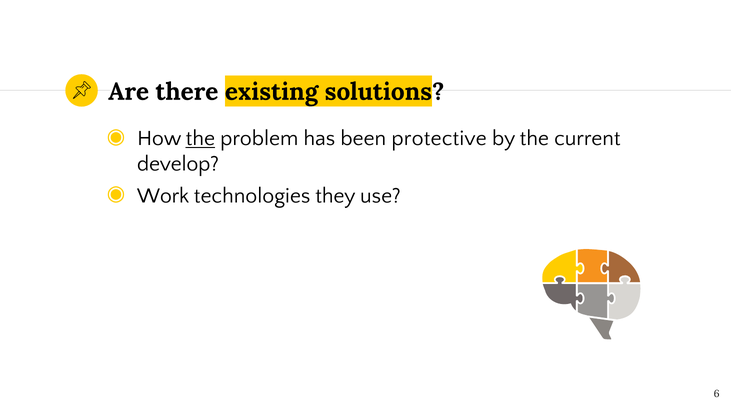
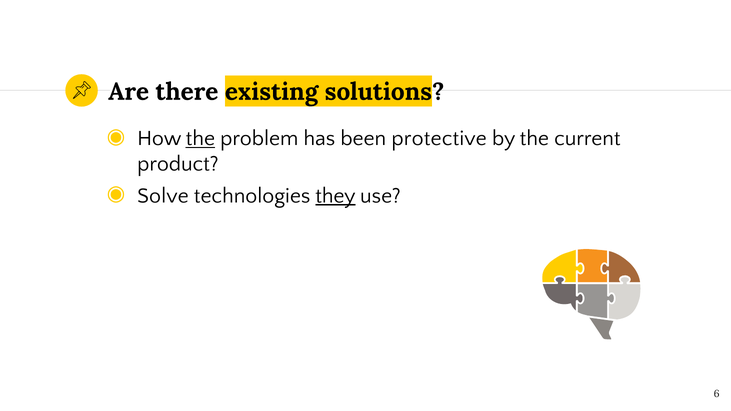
develop: develop -> product
Work: Work -> Solve
they underline: none -> present
